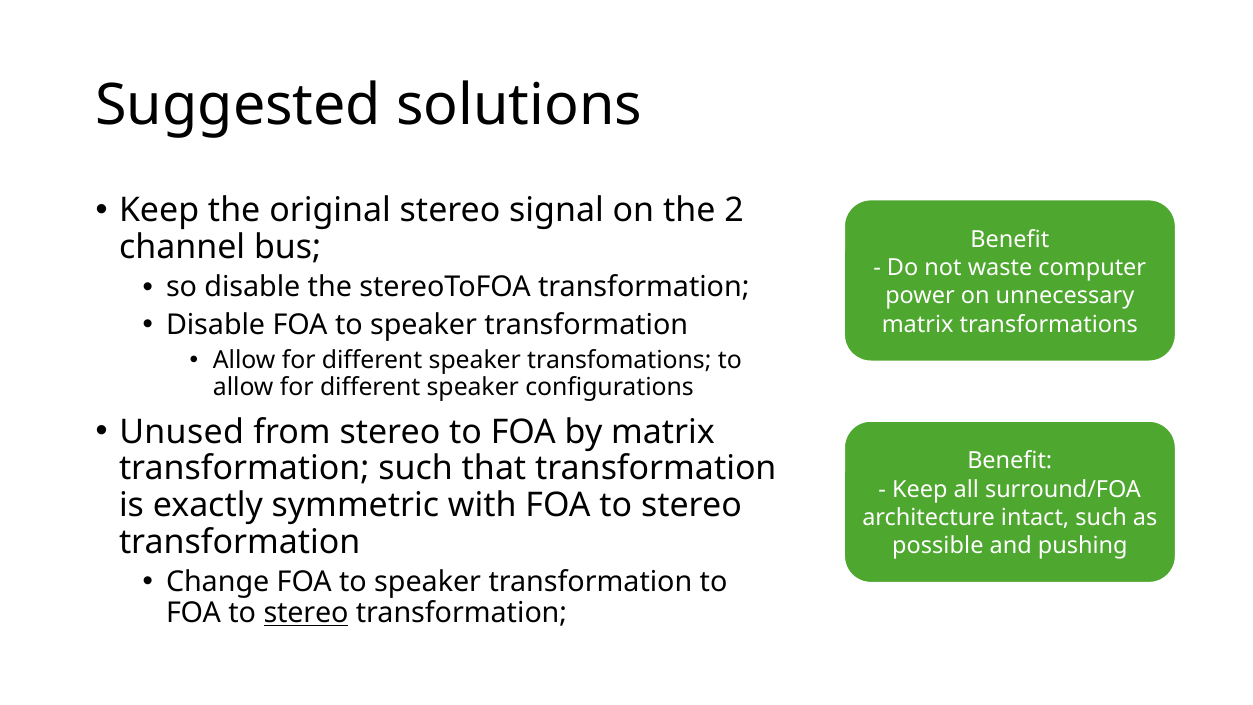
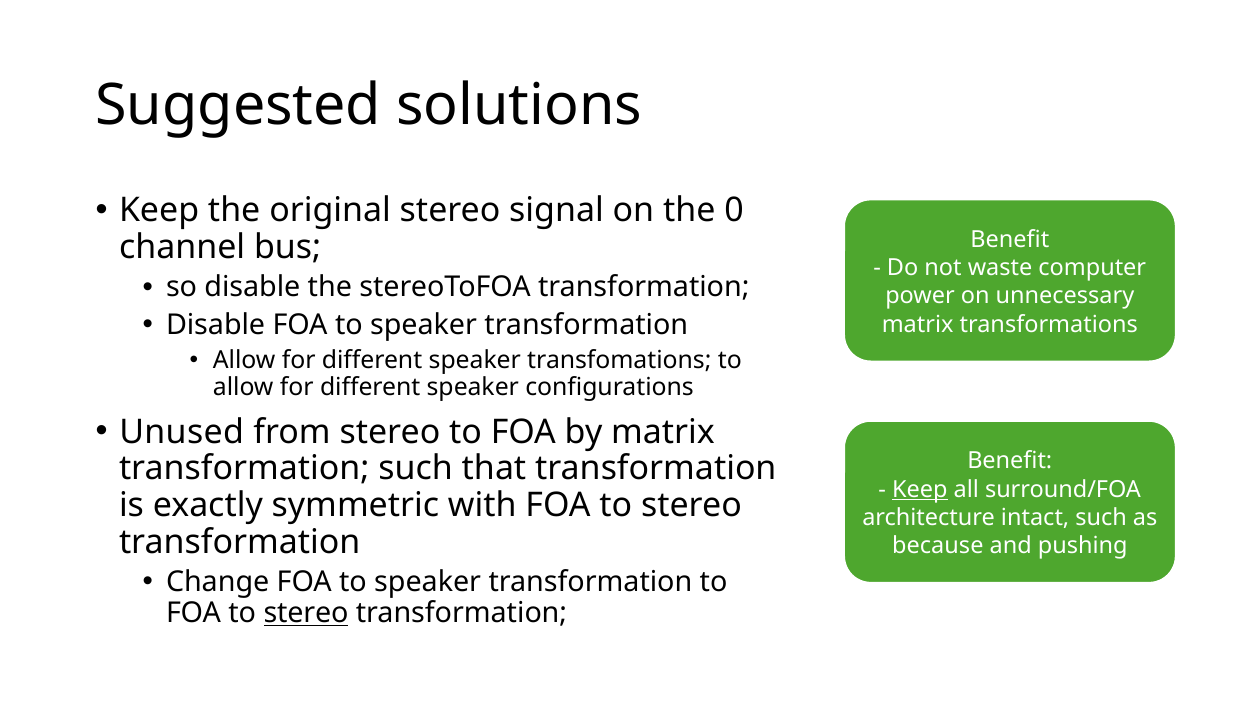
2: 2 -> 0
Keep at (920, 489) underline: none -> present
possible: possible -> because
